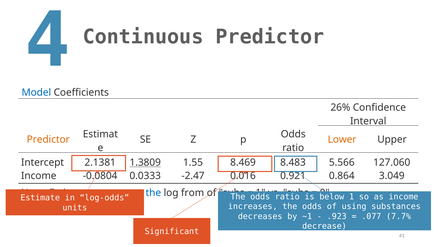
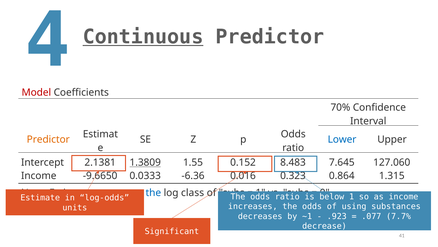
Continuous underline: none -> present
Model colour: blue -> red
26%: 26% -> 70%
Lower colour: orange -> blue
8.469: 8.469 -> 0.152
5.566: 5.566 -> 7.645
-0.0804: -0.0804 -> -9.6650
-2.47: -2.47 -> -6.36
0.921: 0.921 -> 0.323
3.049: 3.049 -> 1.315
from: from -> class
